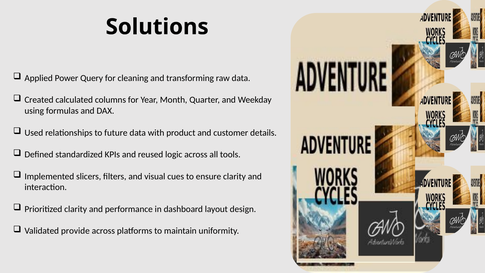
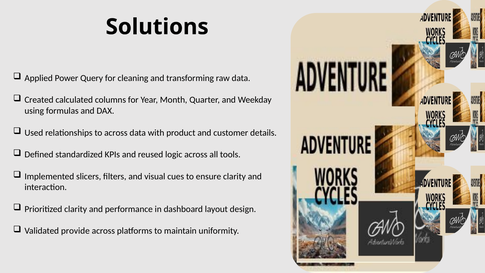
to future: future -> across
